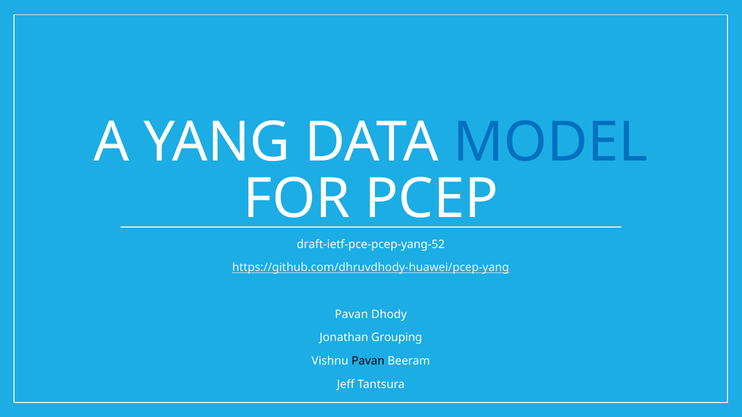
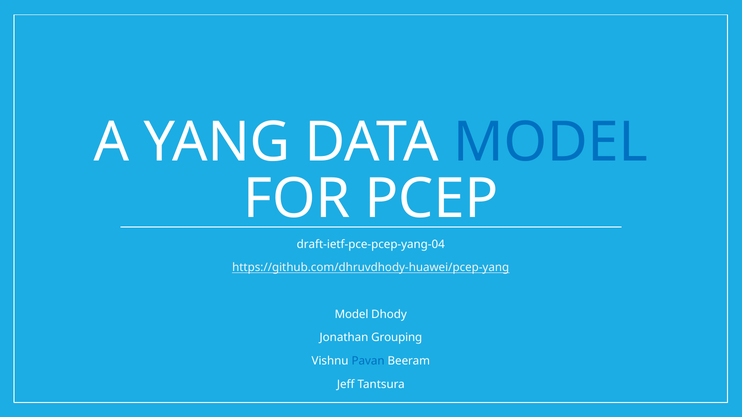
draft-ietf-pce-pcep-yang-52: draft-ietf-pce-pcep-yang-52 -> draft-ietf-pce-pcep-yang-04
Pavan at (351, 315): Pavan -> Model
Pavan at (368, 361) colour: black -> blue
